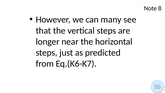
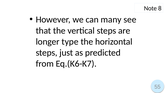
near: near -> type
